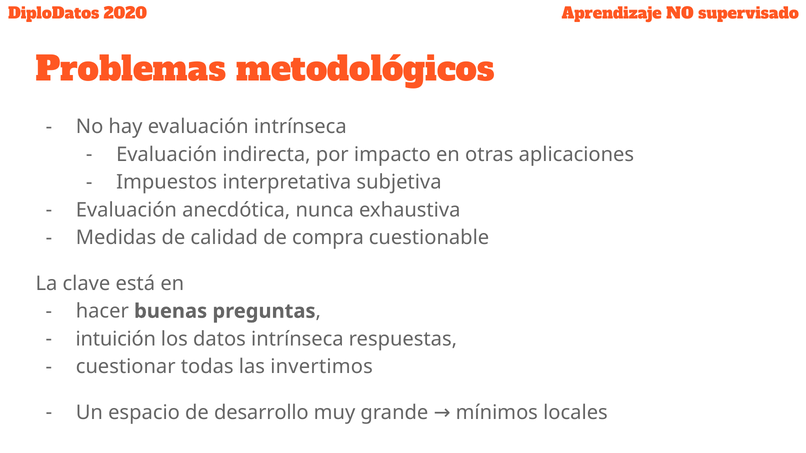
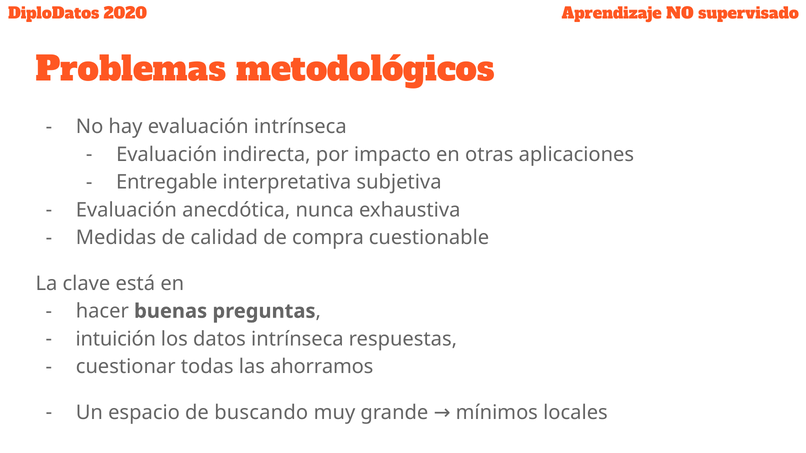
Impuestos: Impuestos -> Entregable
invertimos: invertimos -> ahorramos
desarrollo: desarrollo -> buscando
